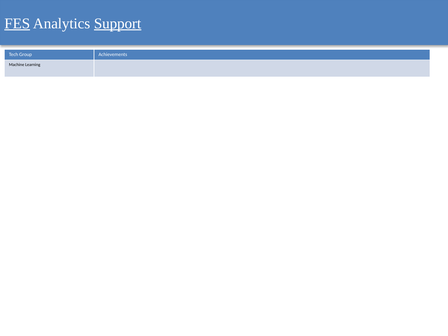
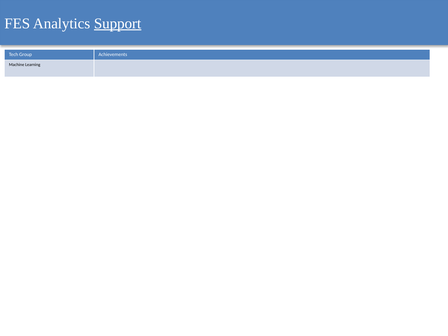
FES underline: present -> none
